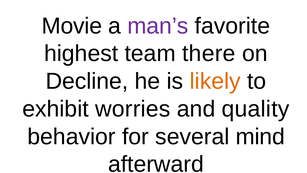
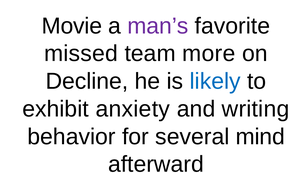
highest: highest -> missed
there: there -> more
likely colour: orange -> blue
worries: worries -> anxiety
quality: quality -> writing
